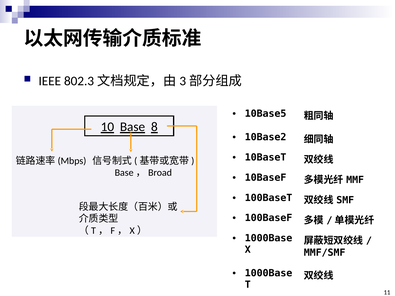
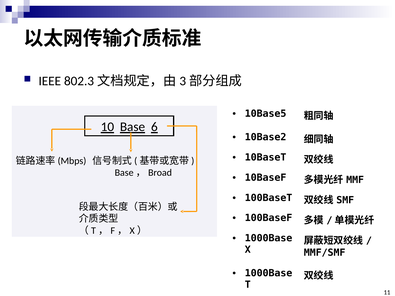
8: 8 -> 6
